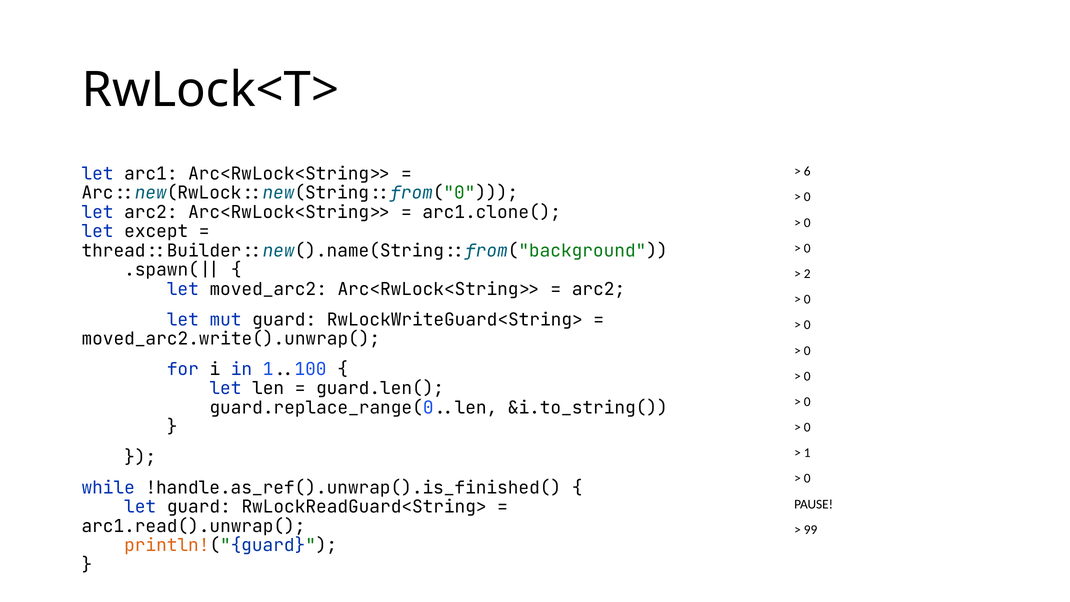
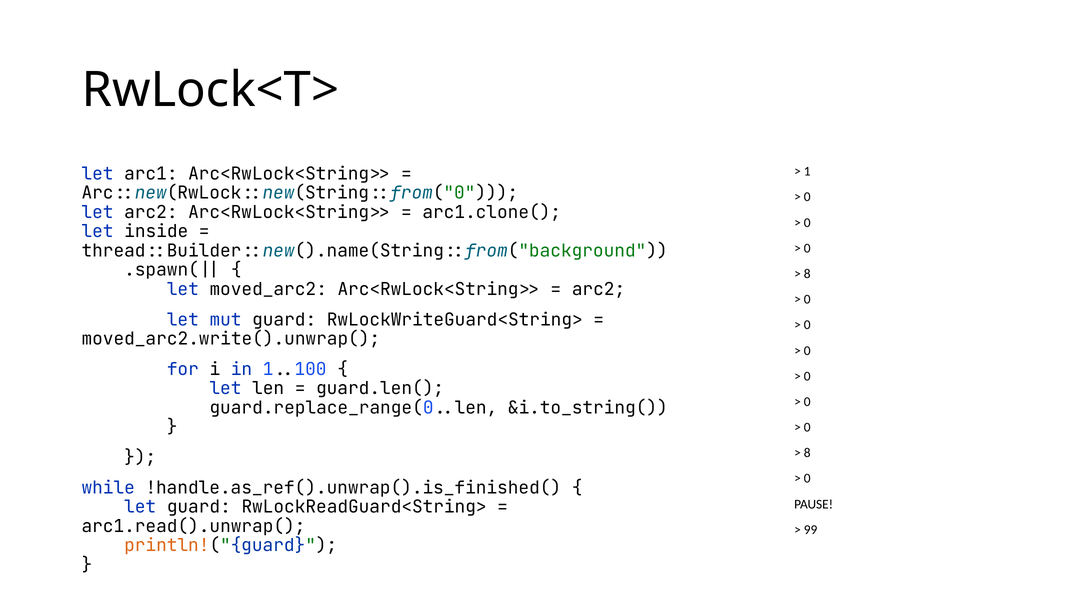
6: 6 -> 1
except: except -> inside
2 at (807, 274): 2 -> 8
1 at (807, 453): 1 -> 8
